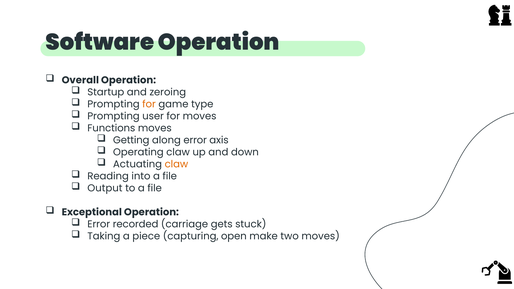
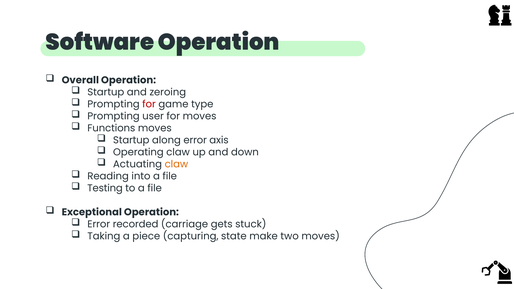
for at (149, 104) colour: orange -> red
Getting at (131, 140): Getting -> Startup
Output: Output -> Testing
open: open -> state
